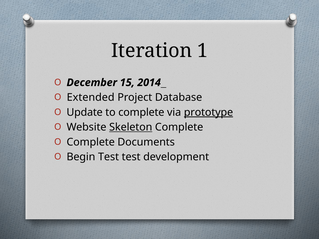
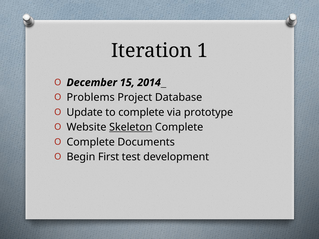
Extended: Extended -> Problems
prototype underline: present -> none
Begin Test: Test -> First
